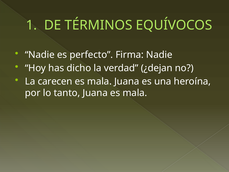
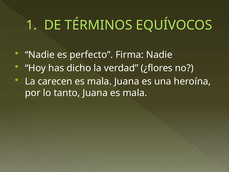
¿dejan: ¿dejan -> ¿flores
